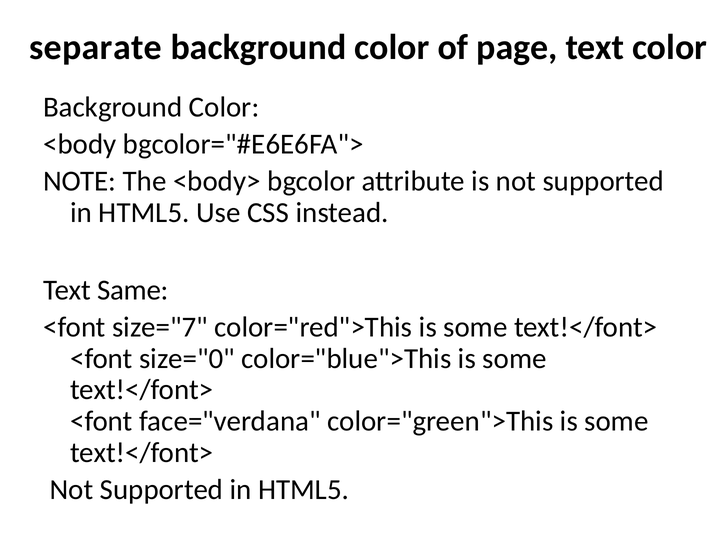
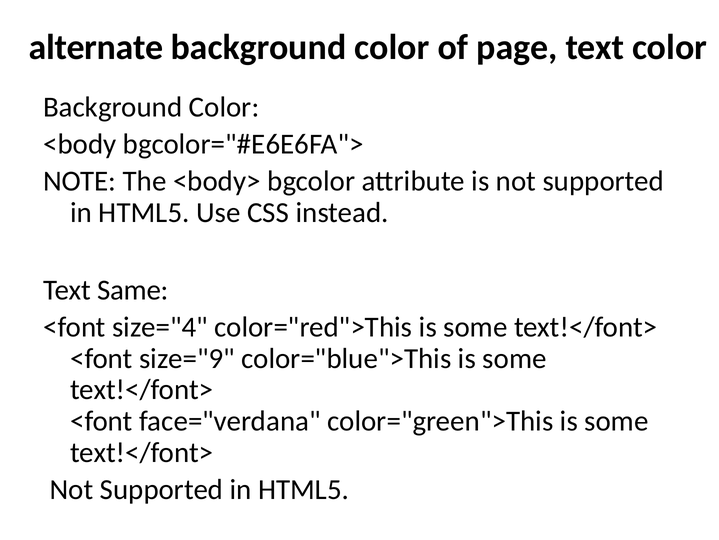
separate: separate -> alternate
size="7: size="7 -> size="4
size="0: size="0 -> size="9
